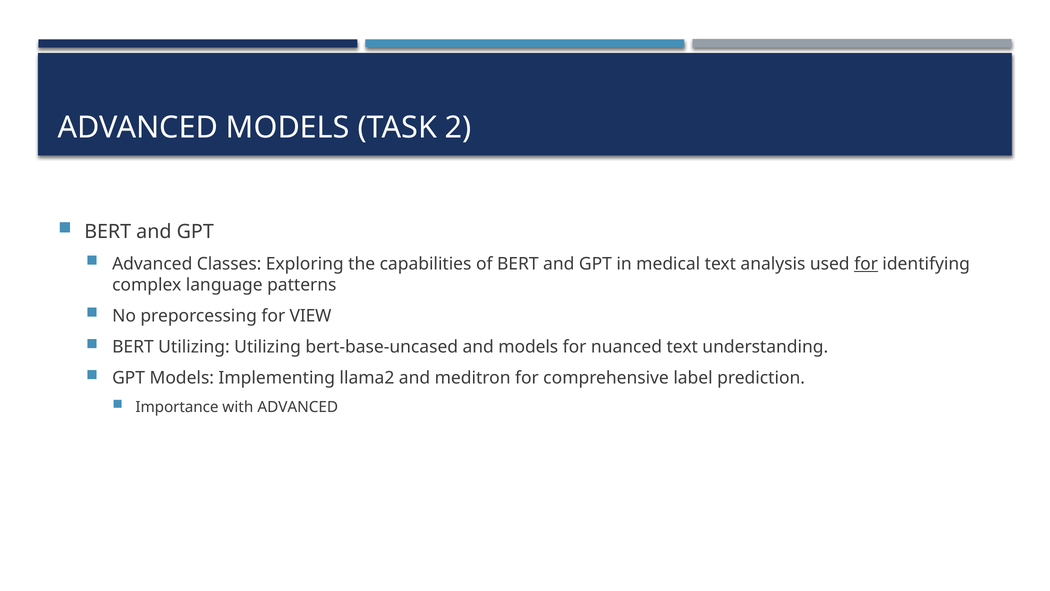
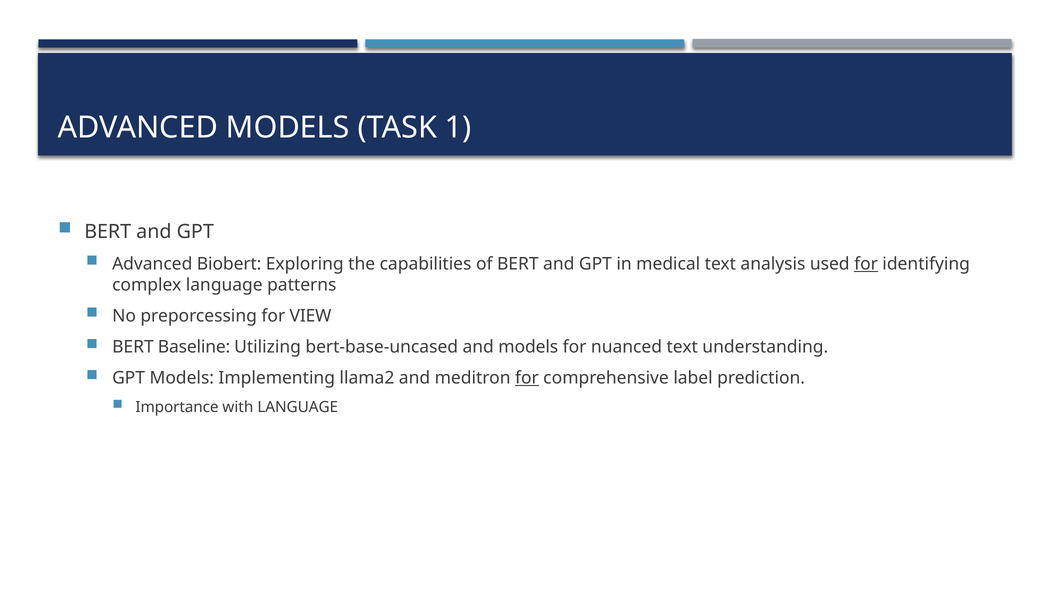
2: 2 -> 1
Classes: Classes -> Biobert
BERT Utilizing: Utilizing -> Baseline
for at (527, 378) underline: none -> present
with ADVANCED: ADVANCED -> LANGUAGE
